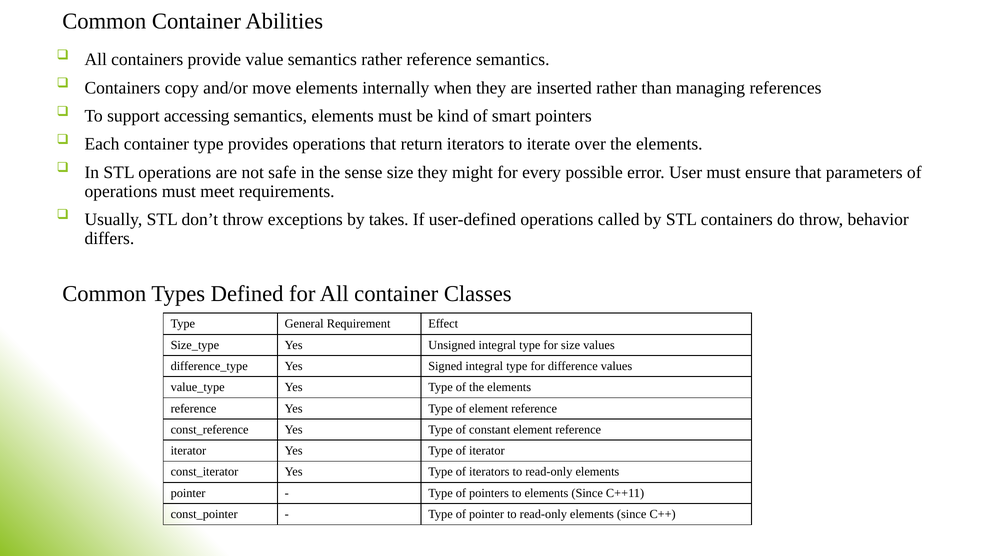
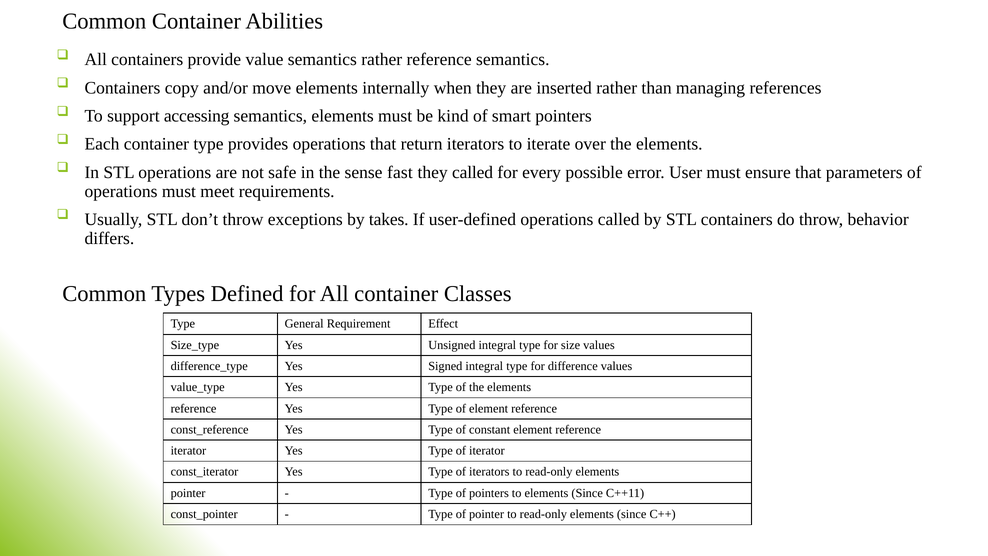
sense size: size -> fast
they might: might -> called
